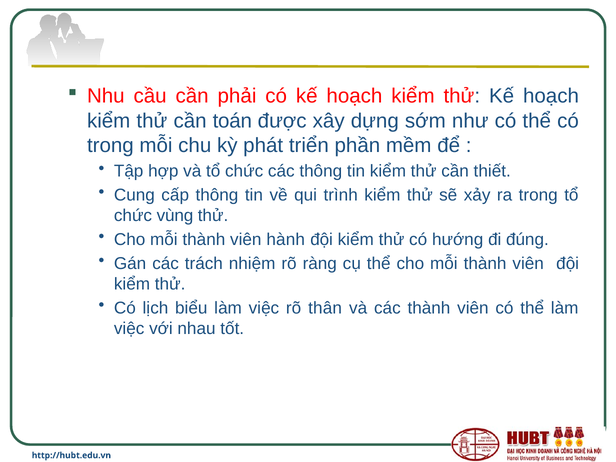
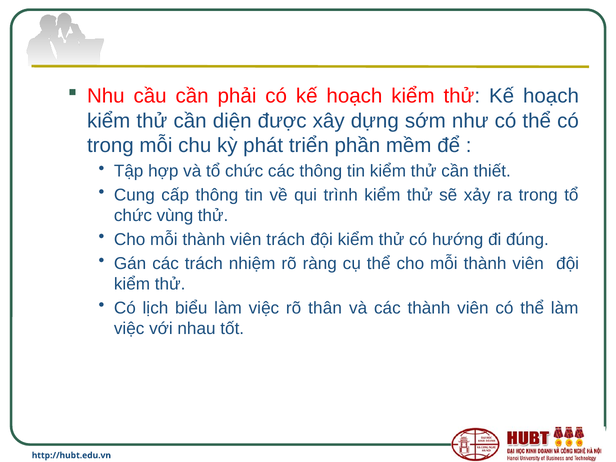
toán: toán -> diện
viên hành: hành -> trách
